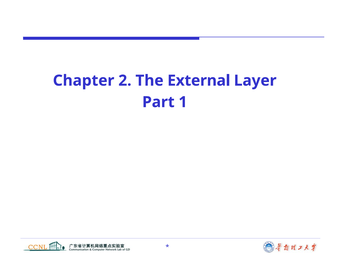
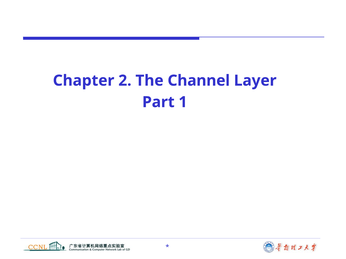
External: External -> Channel
